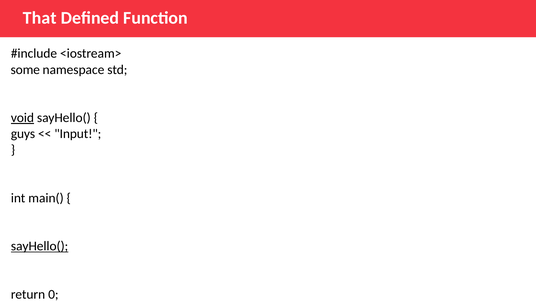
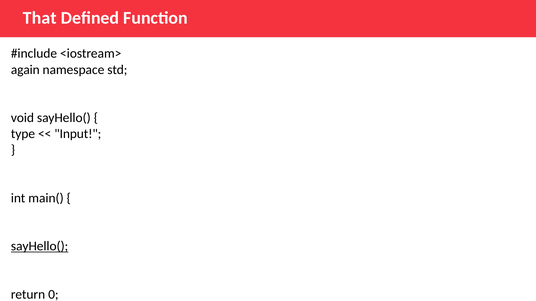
some: some -> again
void underline: present -> none
guys: guys -> type
